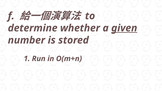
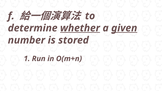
whether underline: none -> present
